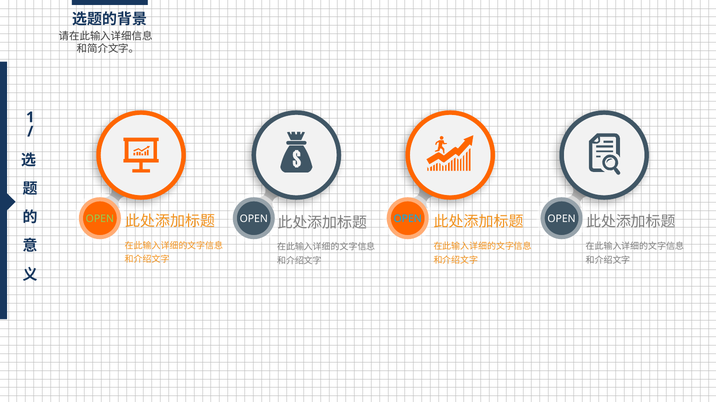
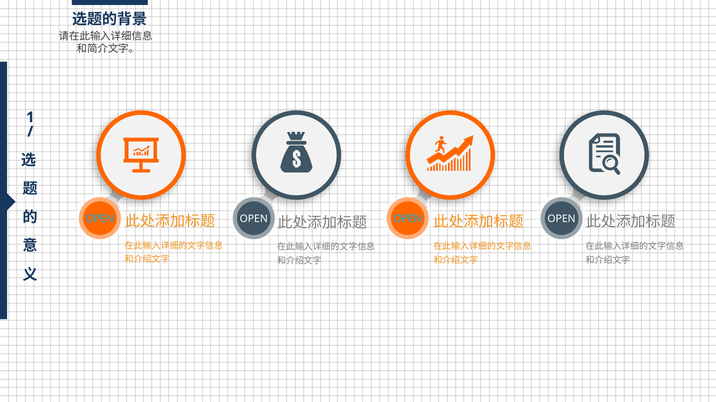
OPEN at (100, 219) colour: light green -> light blue
